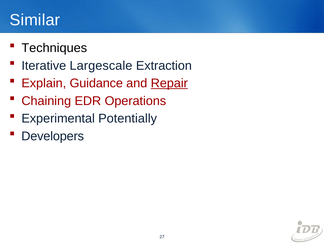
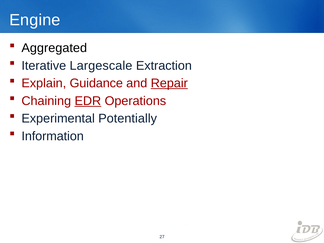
Similar: Similar -> Engine
Techniques: Techniques -> Aggregated
EDR underline: none -> present
Developers: Developers -> Information
